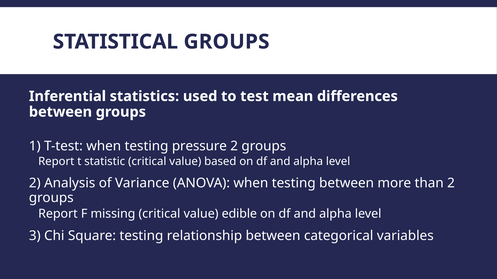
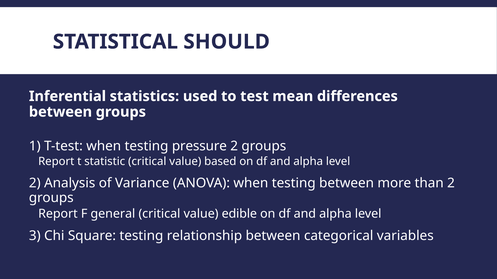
STATISTICAL GROUPS: GROUPS -> SHOULD
missing: missing -> general
